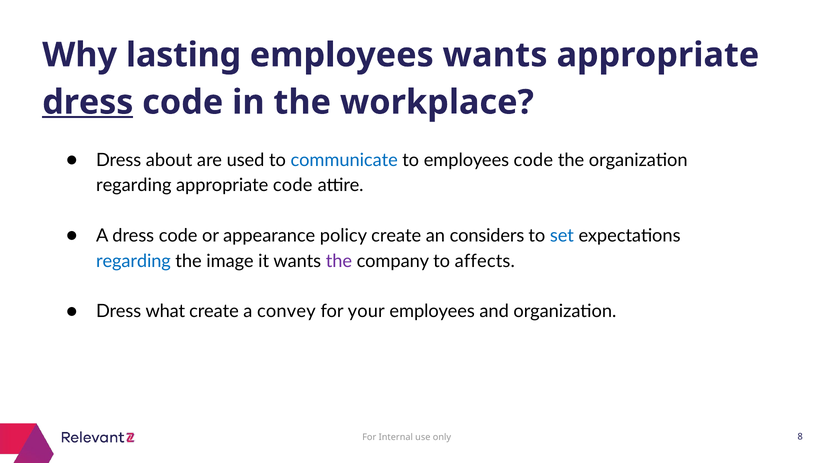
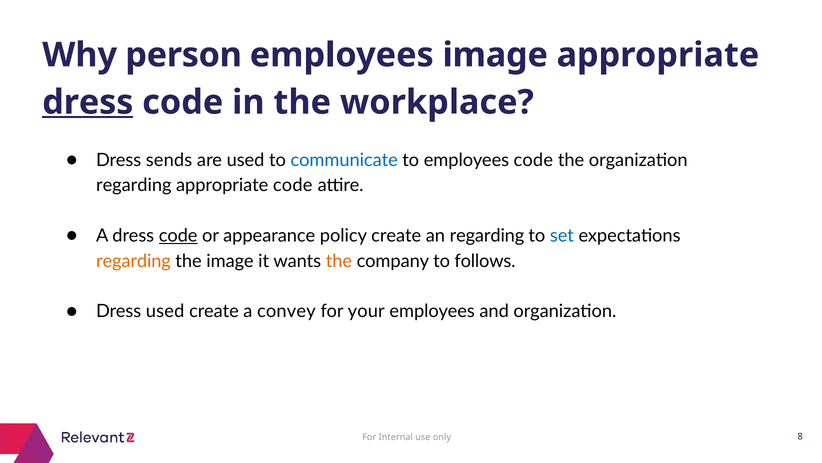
lasting: lasting -> person
employees wants: wants -> image
about: about -> sends
code at (178, 235) underline: none -> present
an considers: considers -> regarding
regarding at (133, 261) colour: blue -> orange
the at (339, 261) colour: purple -> orange
affects: affects -> follows
Dress what: what -> used
